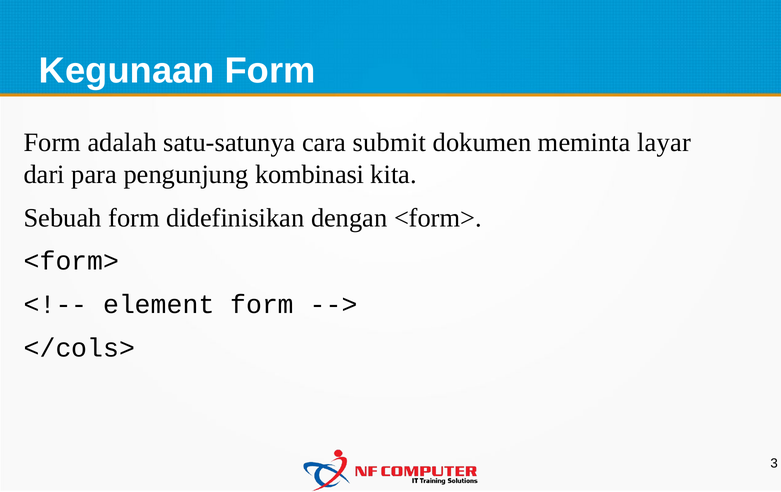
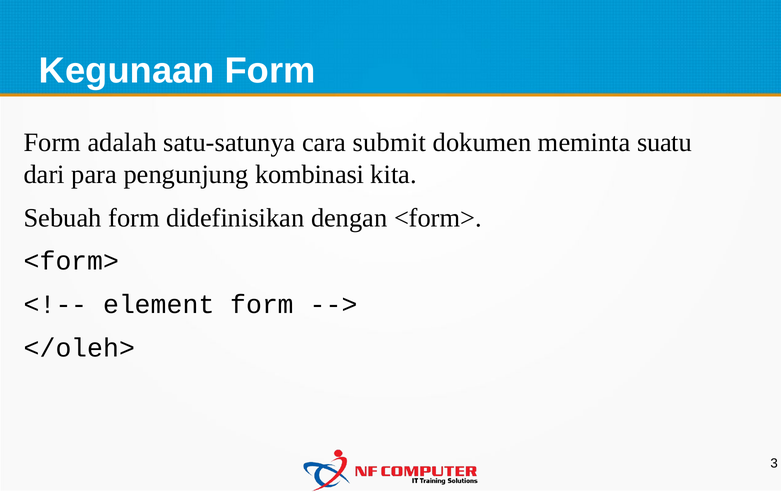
layar: layar -> suatu
</cols>: </cols> -> </oleh>
